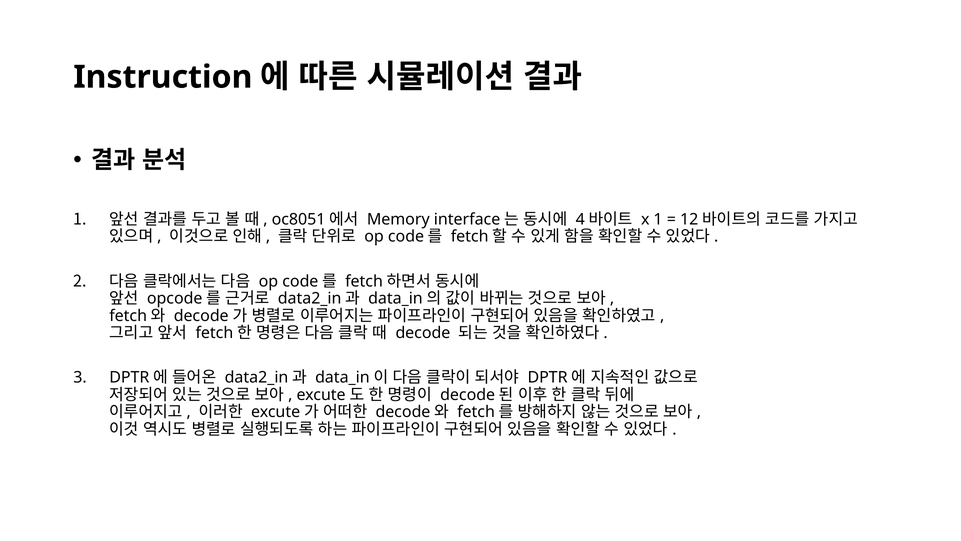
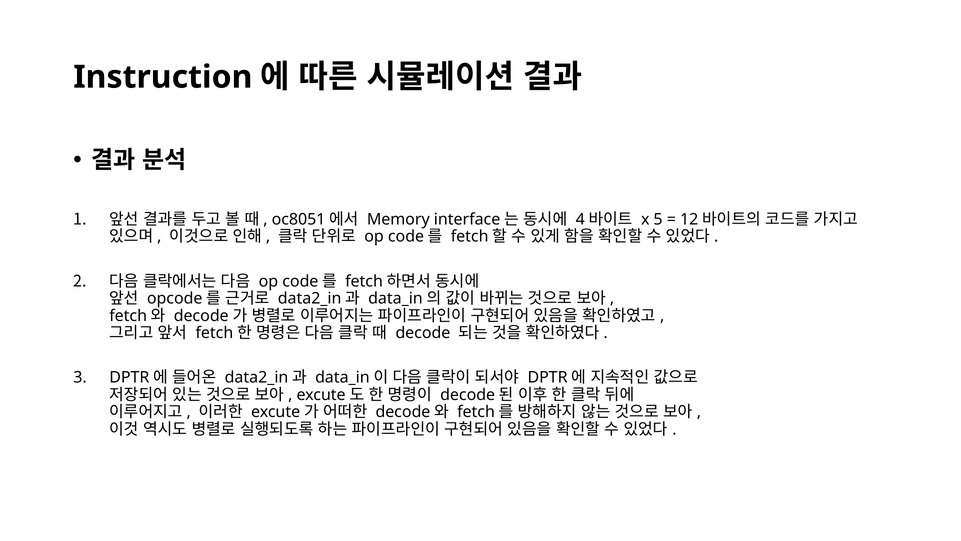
x 1: 1 -> 5
